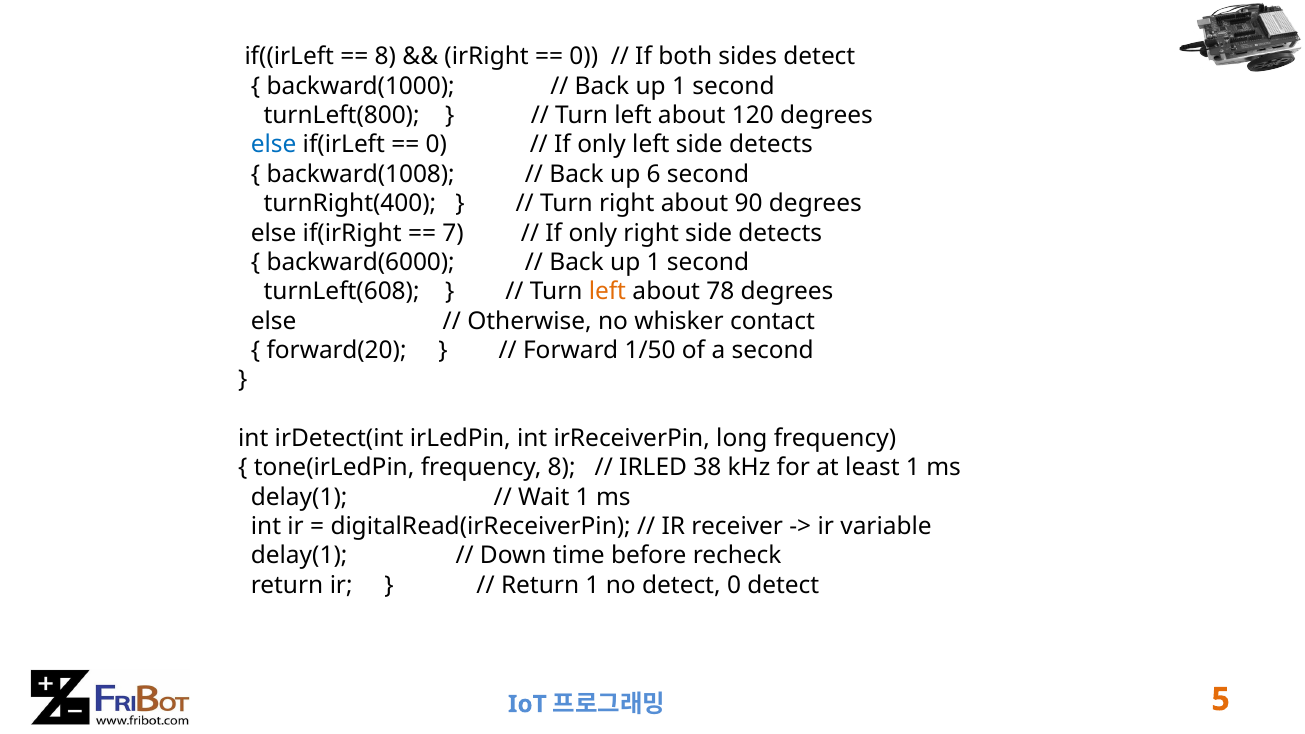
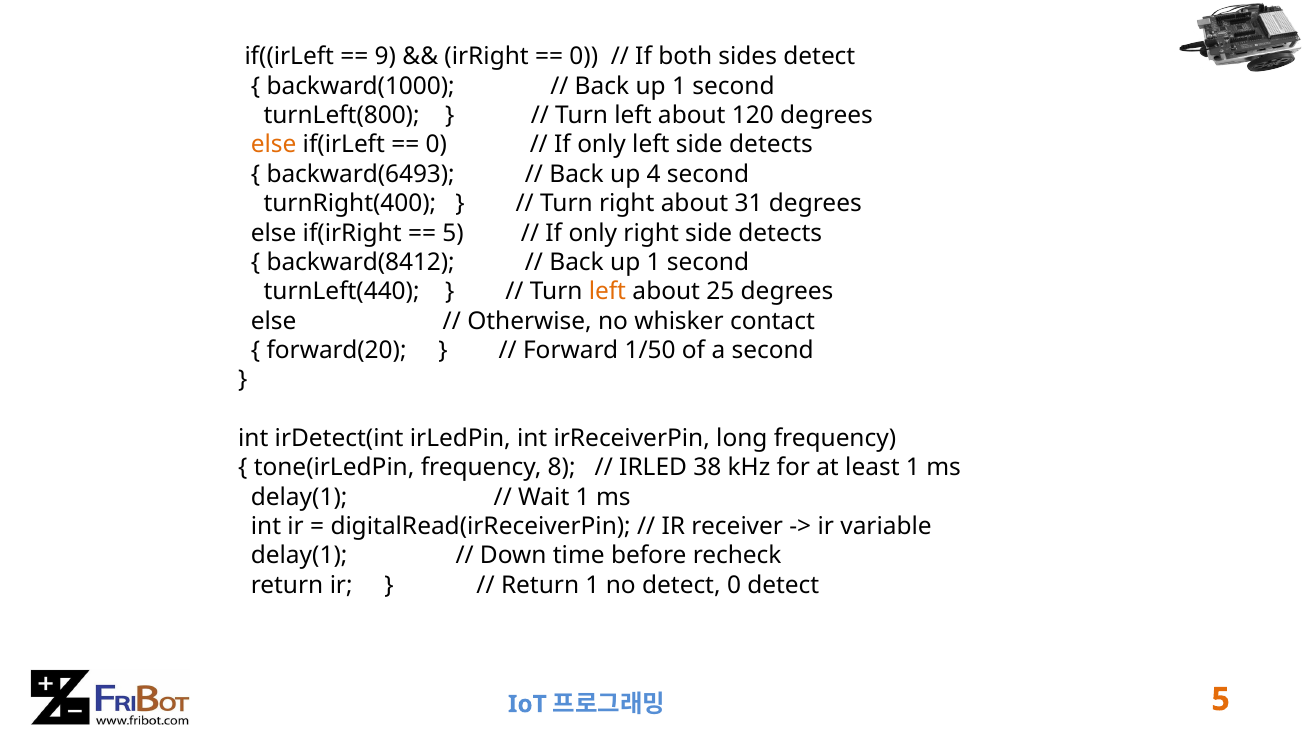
8 at (385, 57): 8 -> 9
else at (274, 145) colour: blue -> orange
backward(1008: backward(1008 -> backward(6493
6: 6 -> 4
90: 90 -> 31
7 at (453, 233): 7 -> 5
backward(6000: backward(6000 -> backward(8412
turnLeft(608: turnLeft(608 -> turnLeft(440
78: 78 -> 25
